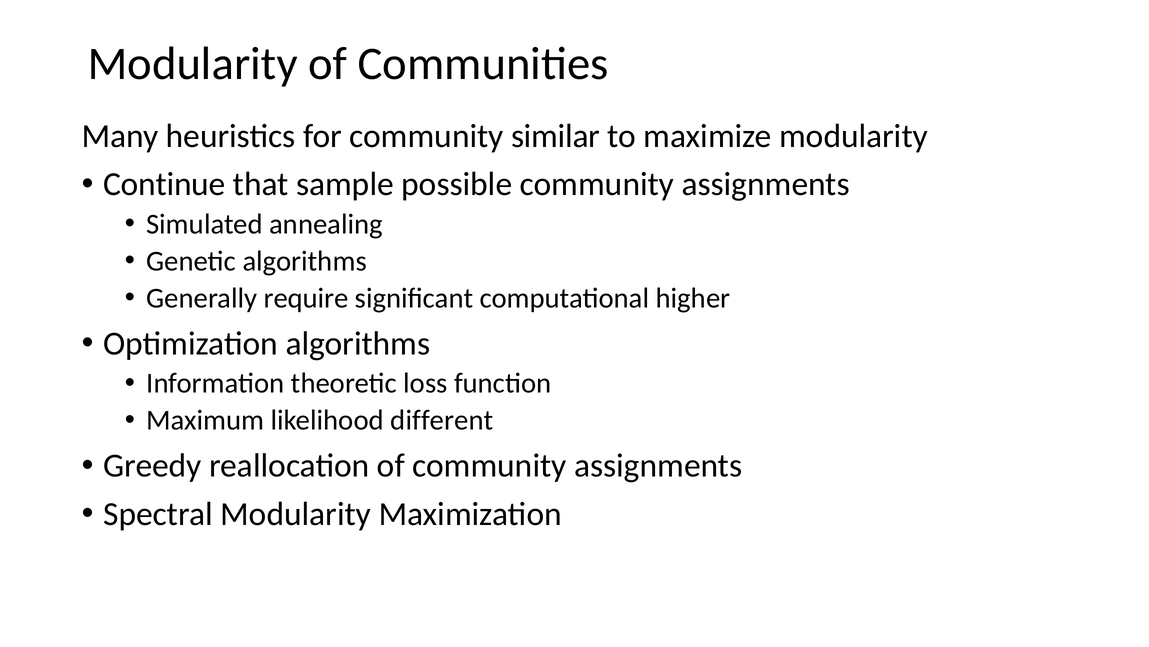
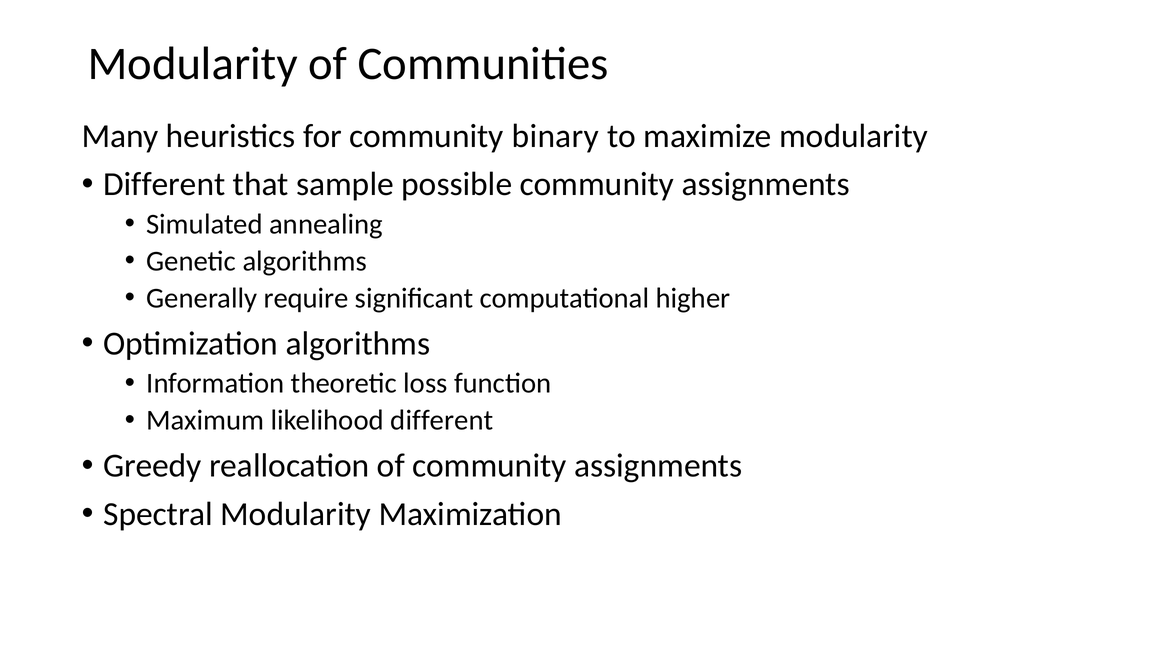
similar: similar -> binary
Continue at (164, 184): Continue -> Different
